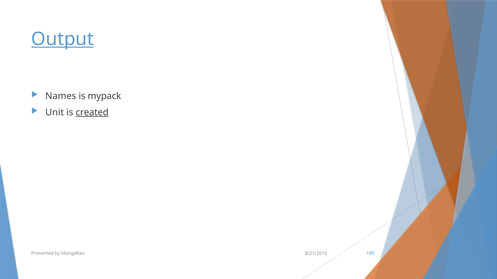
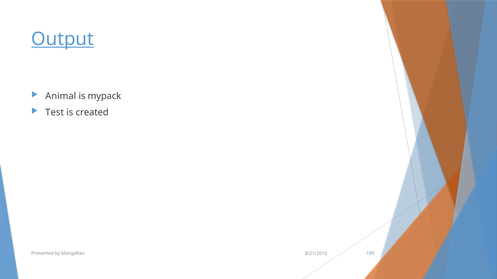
Names: Names -> Animal
Unit: Unit -> Test
created underline: present -> none
